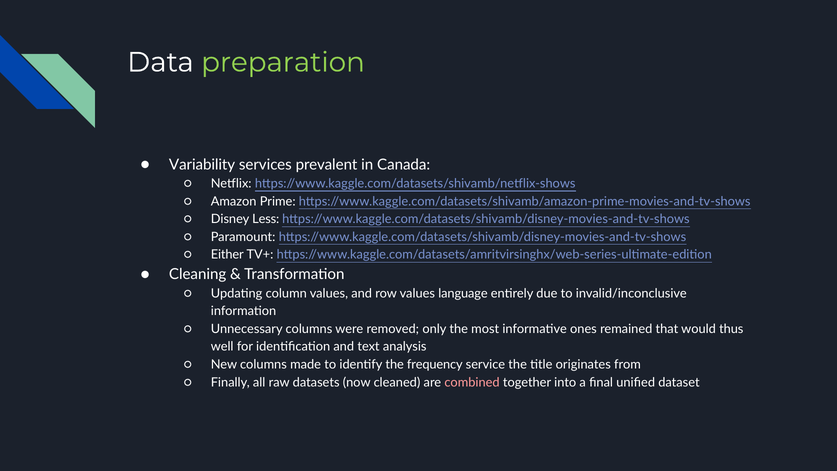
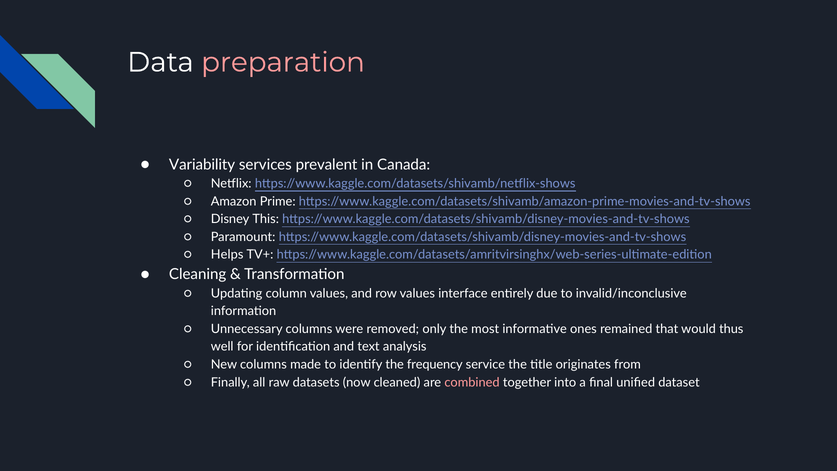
preparation colour: light green -> pink
Less: Less -> This
Either: Either -> Helps
language: language -> interface
